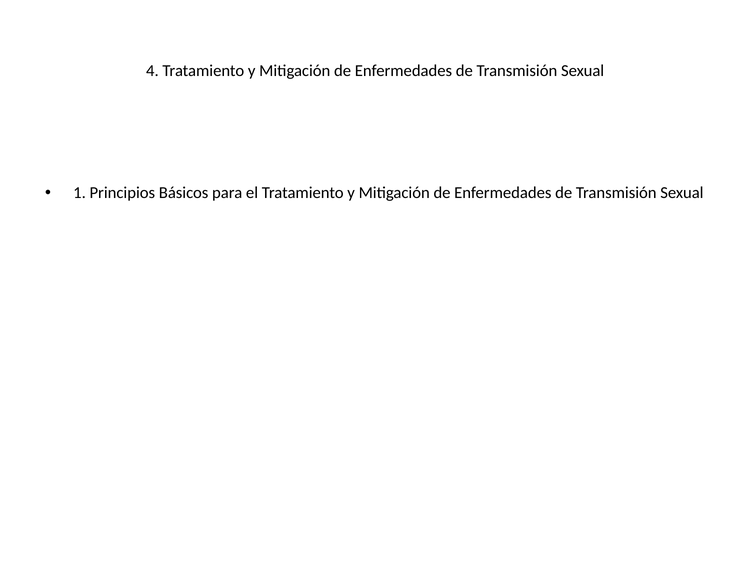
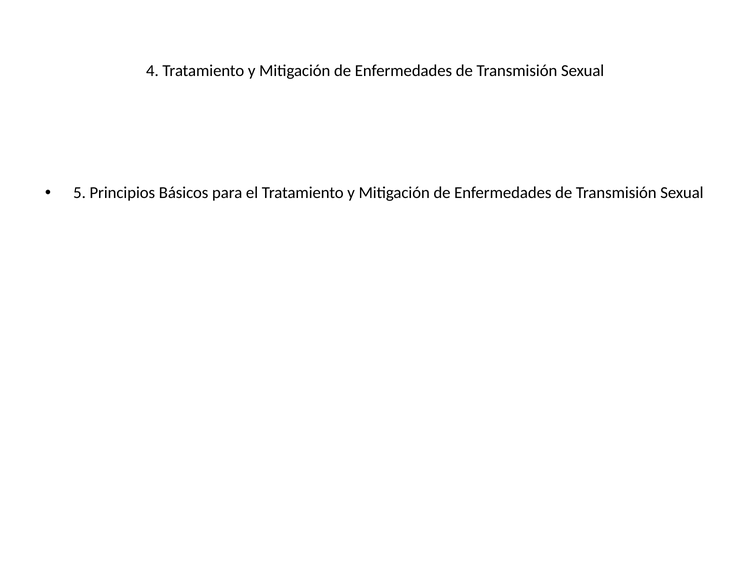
1: 1 -> 5
